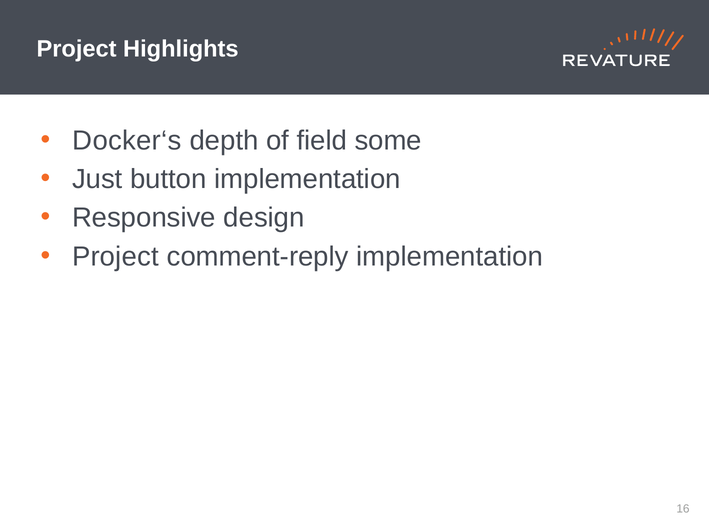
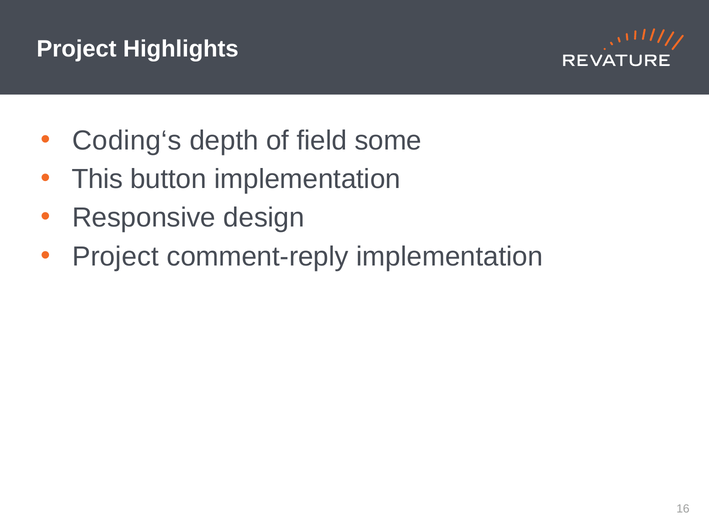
Docker‘s: Docker‘s -> Coding‘s
Just: Just -> This
